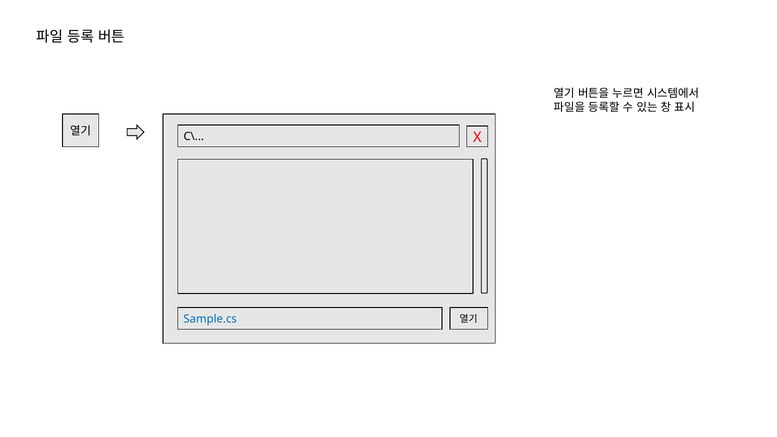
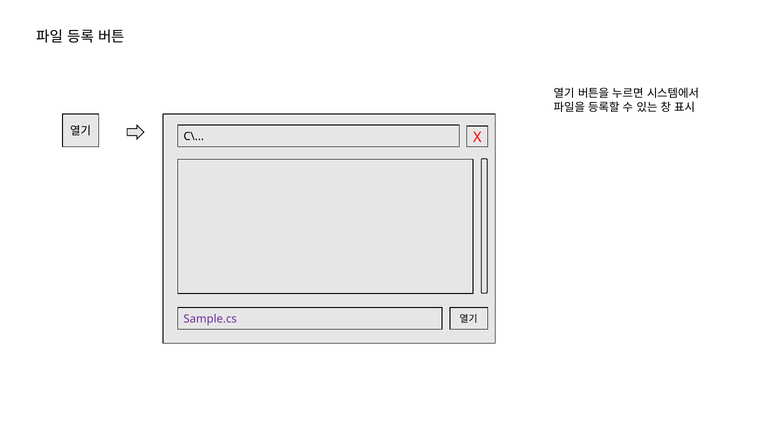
Sample.cs colour: blue -> purple
